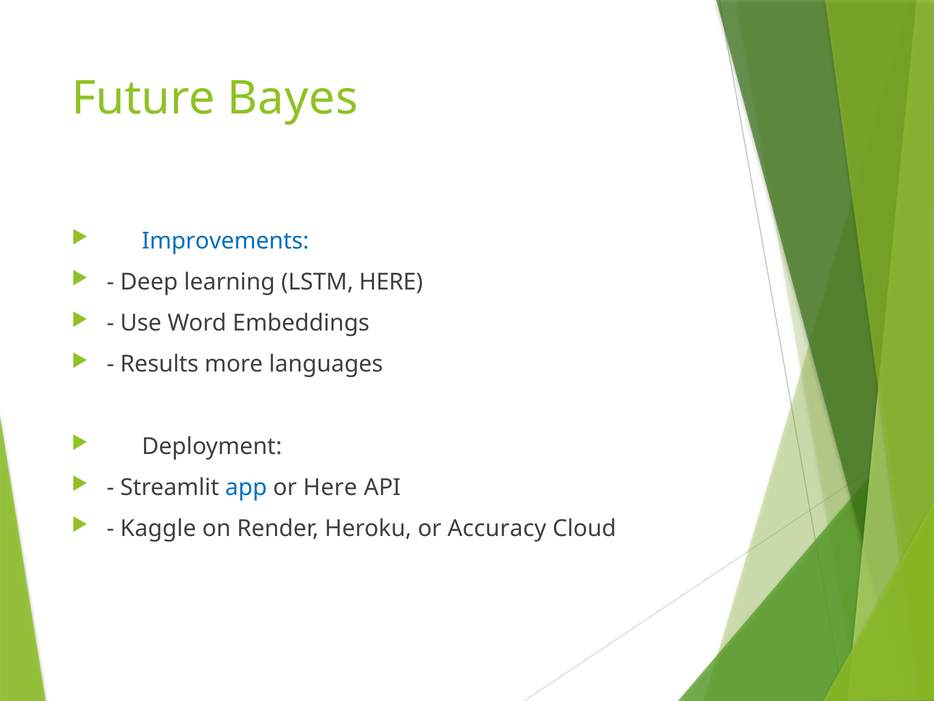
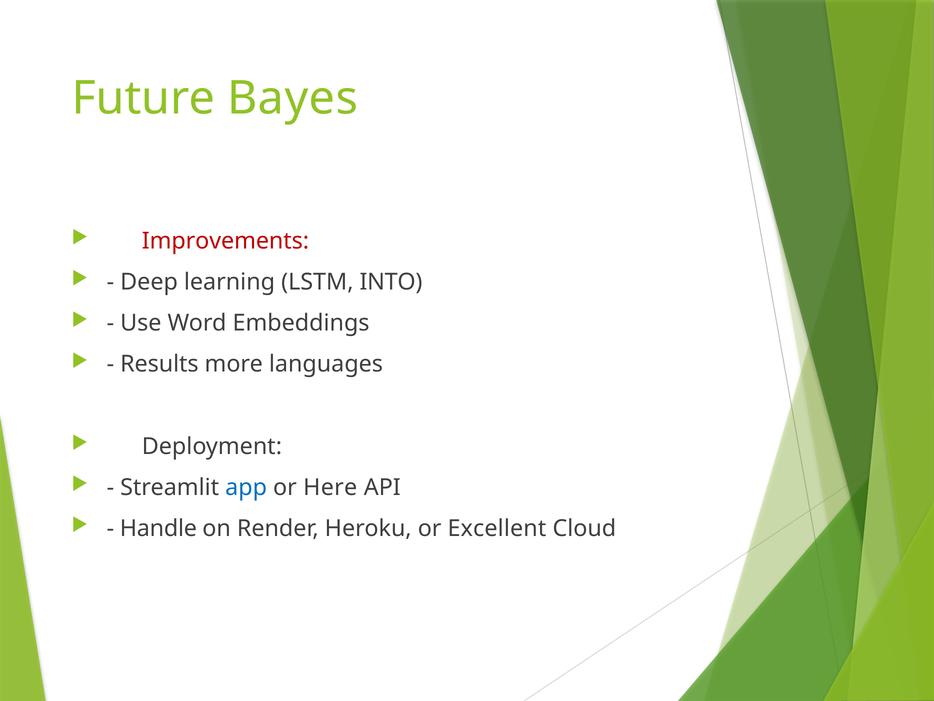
Improvements colour: blue -> red
LSTM HERE: HERE -> INTO
Kaggle: Kaggle -> Handle
Accuracy: Accuracy -> Excellent
